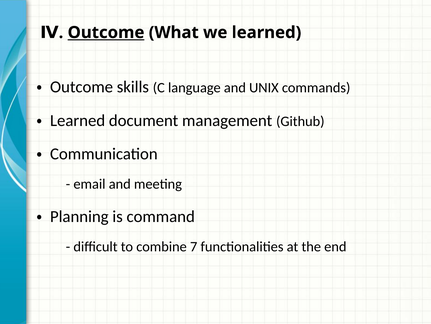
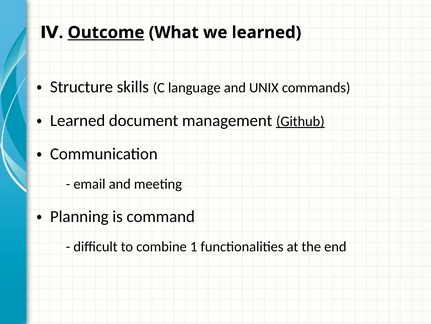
Outcome at (82, 87): Outcome -> Structure
Github underline: none -> present
7: 7 -> 1
